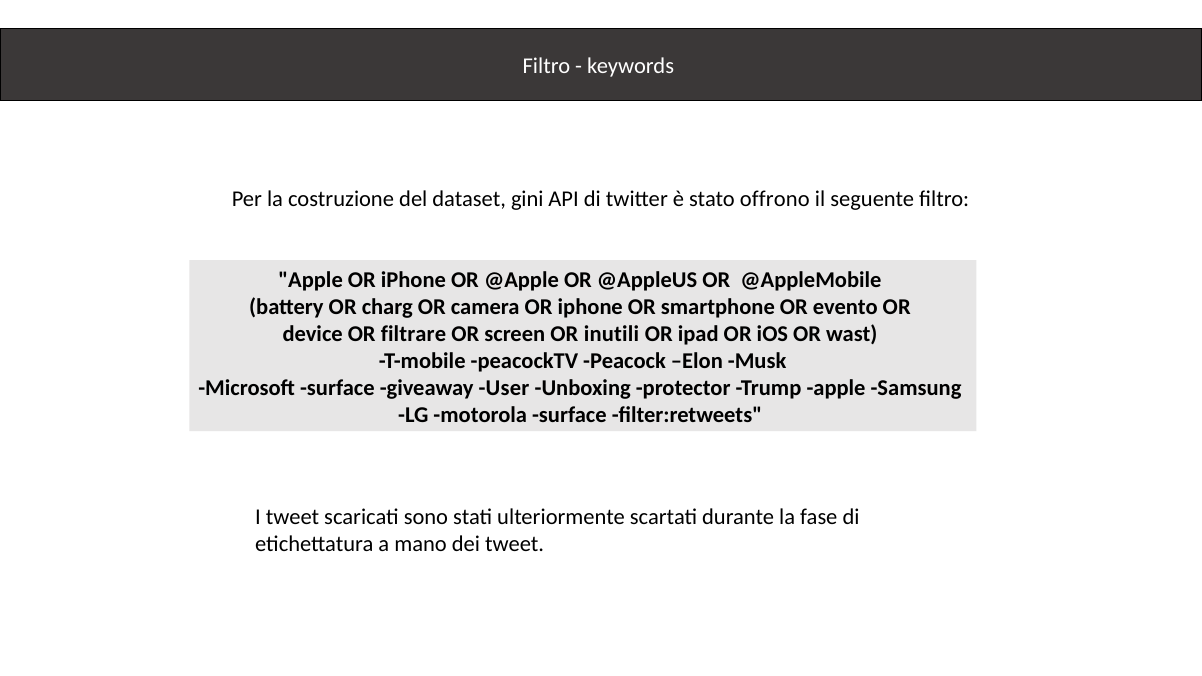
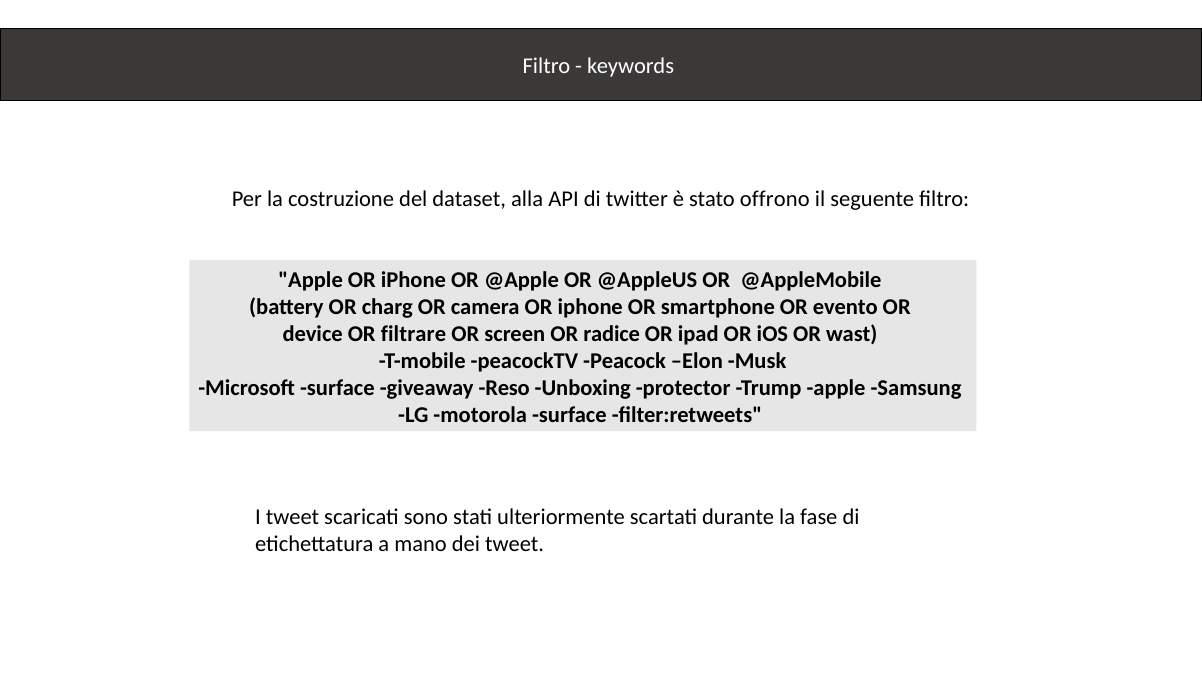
gini: gini -> alla
inutili: inutili -> radice
User: User -> Reso
